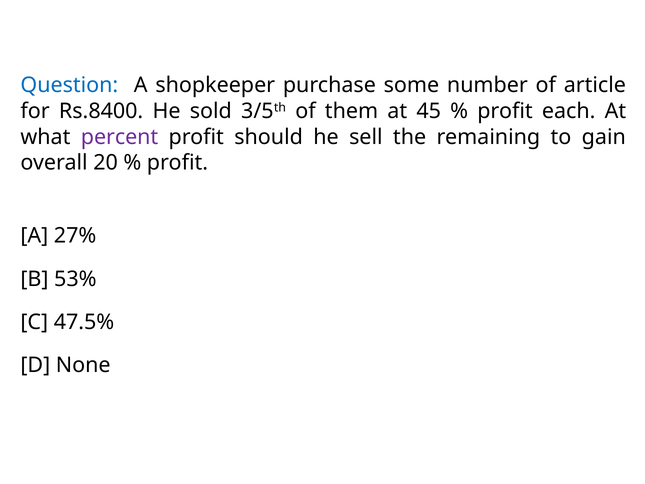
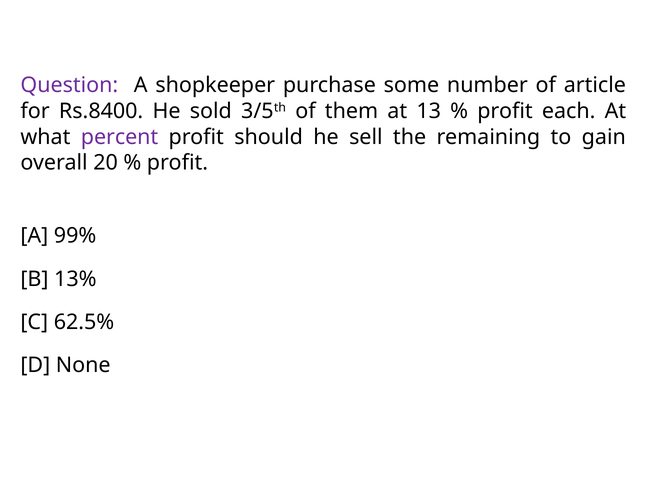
Question colour: blue -> purple
45: 45 -> 13
27%: 27% -> 99%
53%: 53% -> 13%
47.5%: 47.5% -> 62.5%
